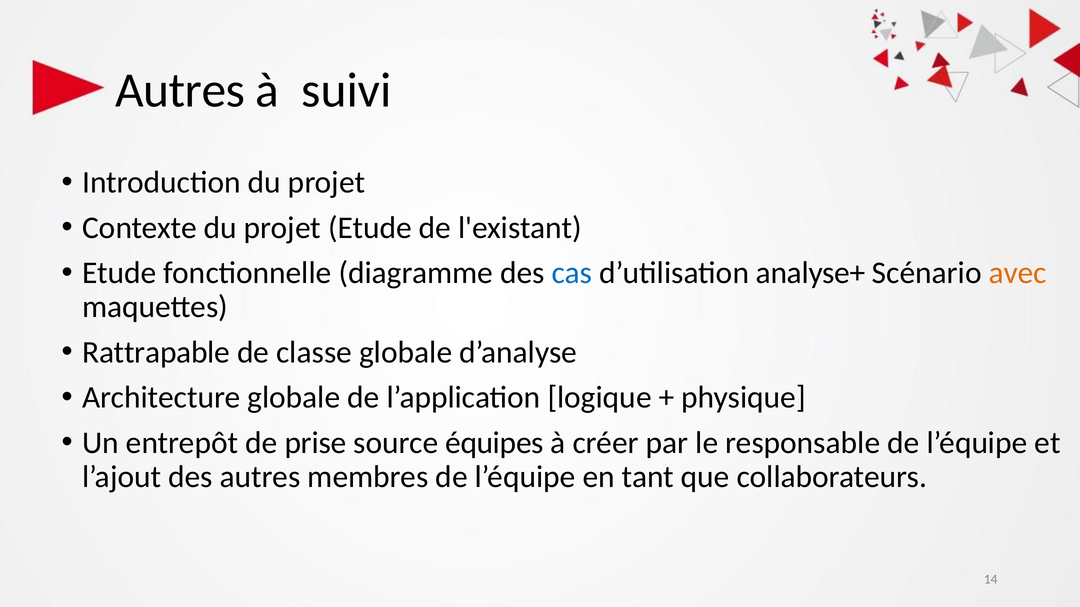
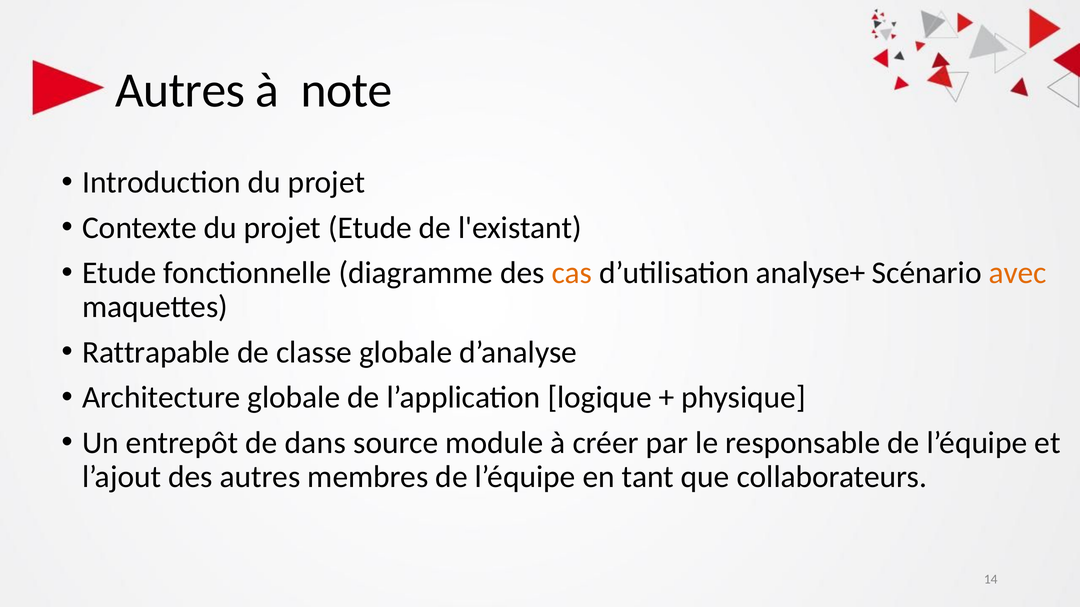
suivi: suivi -> note
cas colour: blue -> orange
prise: prise -> dans
équipes: équipes -> module
